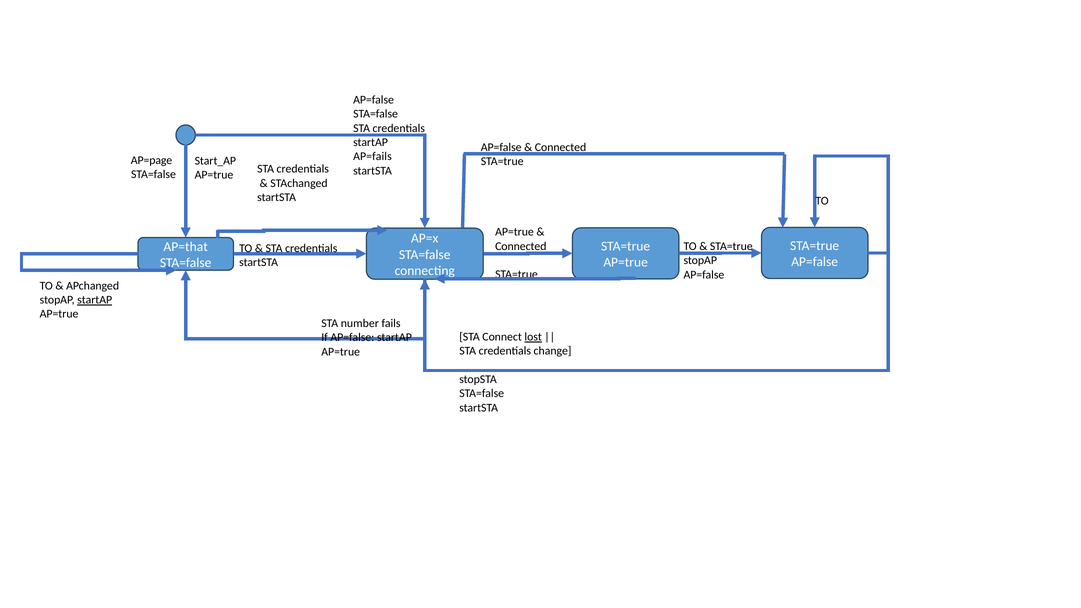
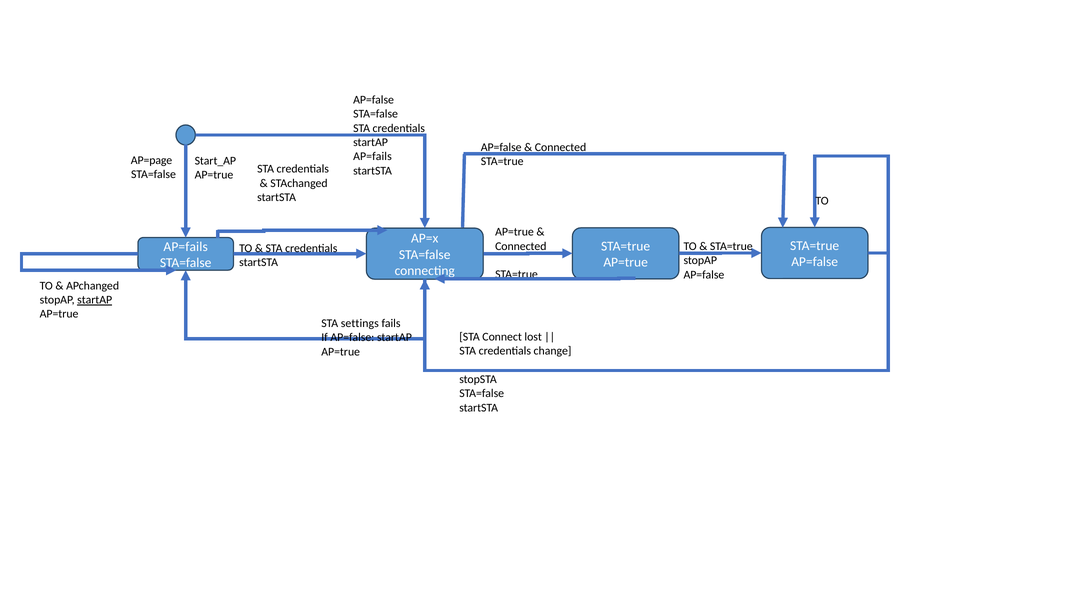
AP=that at (186, 247): AP=that -> AP=fails
number: number -> settings
lost underline: present -> none
